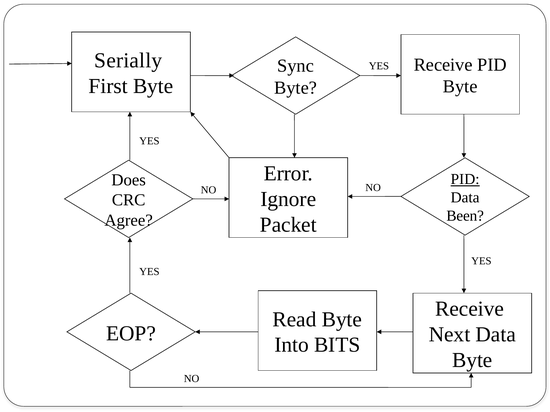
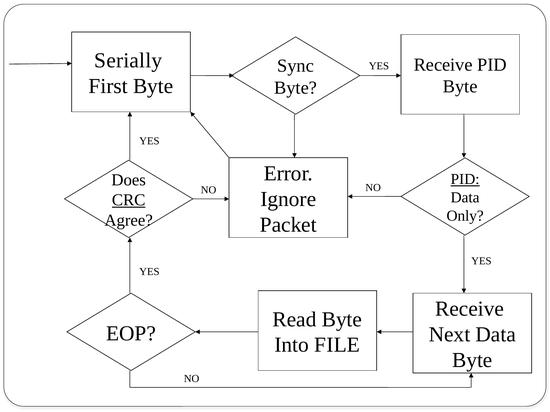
CRC underline: none -> present
Been: Been -> Only
BITS: BITS -> FILE
